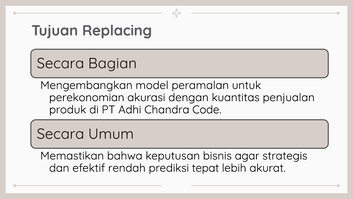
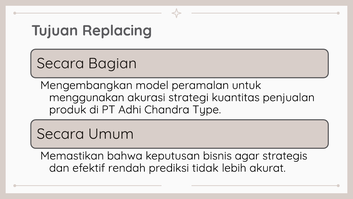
perekonomian: perekonomian -> menggunakan
dengan: dengan -> strategi
Code: Code -> Type
tepat: tepat -> tidak
